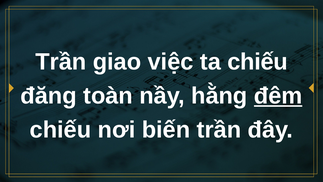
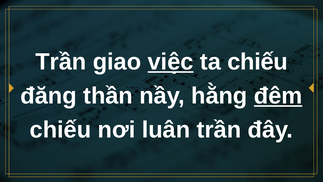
việc underline: none -> present
toàn: toàn -> thần
biến: biến -> luân
